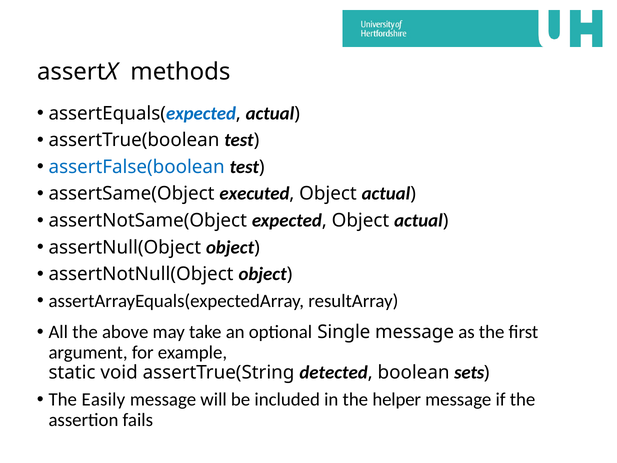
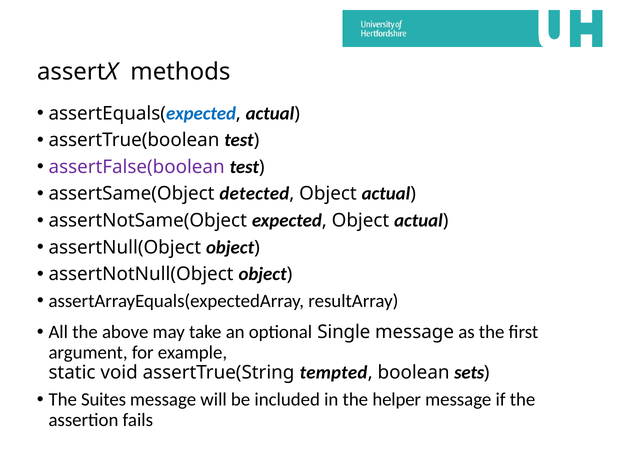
assertFalse(boolean colour: blue -> purple
executed: executed -> detected
detected: detected -> tempted
Easily: Easily -> Suites
